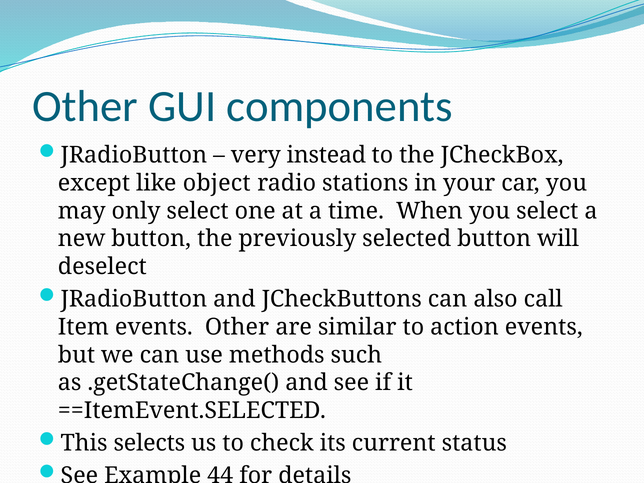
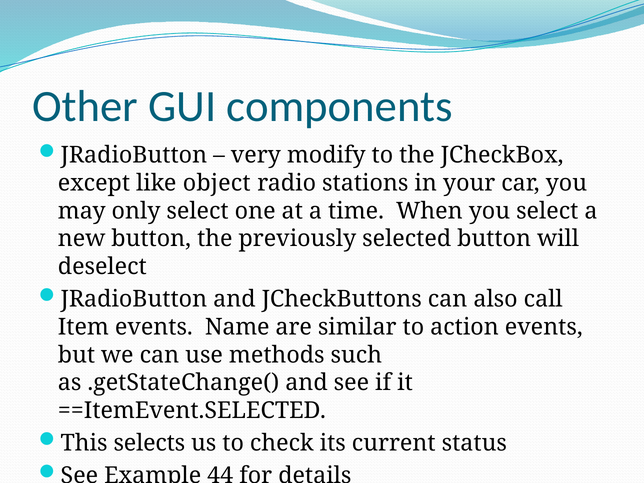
instead: instead -> modify
events Other: Other -> Name
